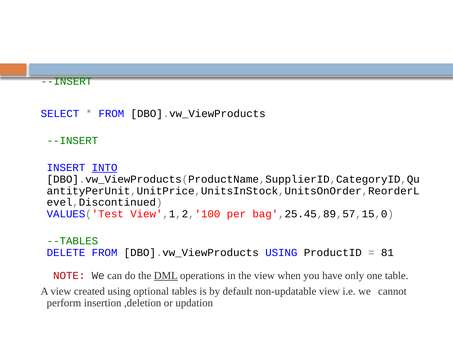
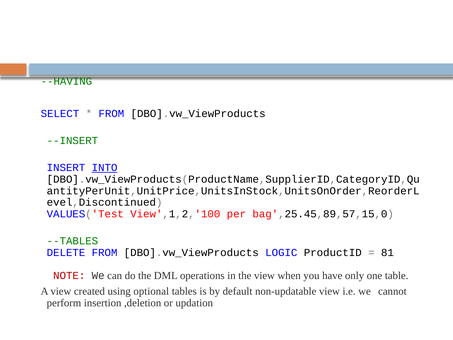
--INSERT at (66, 81): --INSERT -> --HAVING
DBO].vw_ViewProducts USING: USING -> LOGIC
DML underline: present -> none
